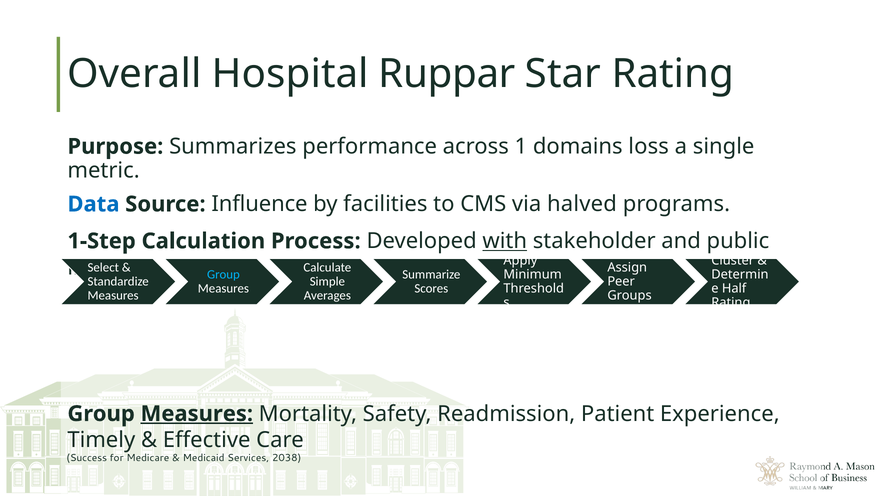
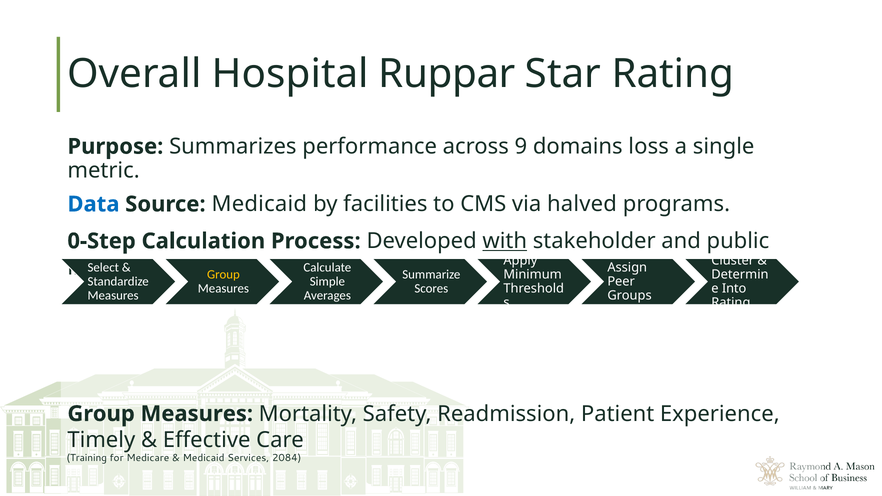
1: 1 -> 9
Source Influence: Influence -> Medicaid
1-Step: 1-Step -> 0-Step
Group at (223, 275) colour: light blue -> yellow
Half: Half -> Into
Measures at (197, 414) underline: present -> none
Success: Success -> Training
2038: 2038 -> 2084
